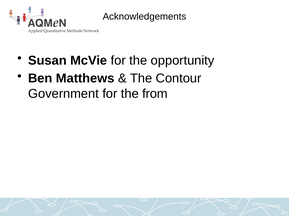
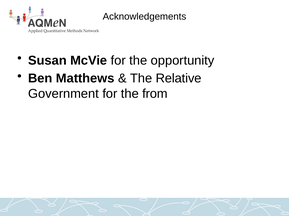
Contour: Contour -> Relative
